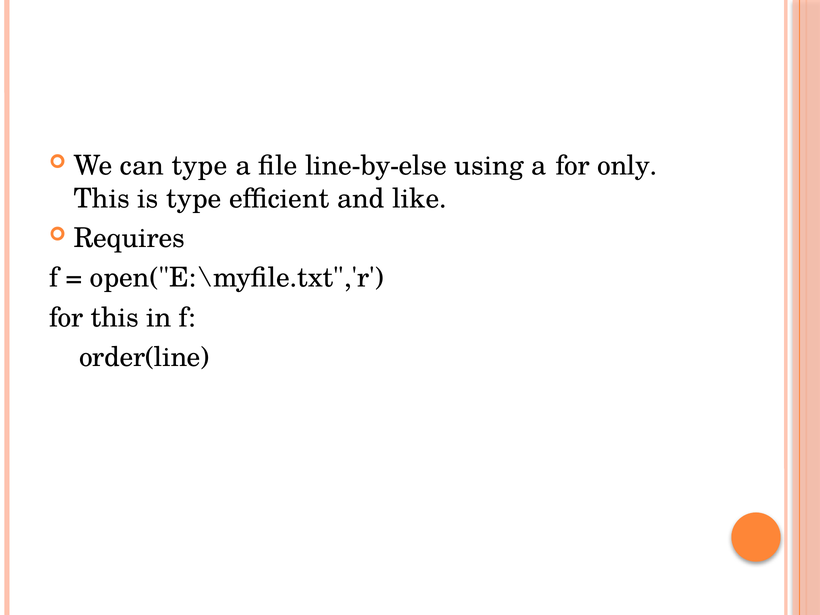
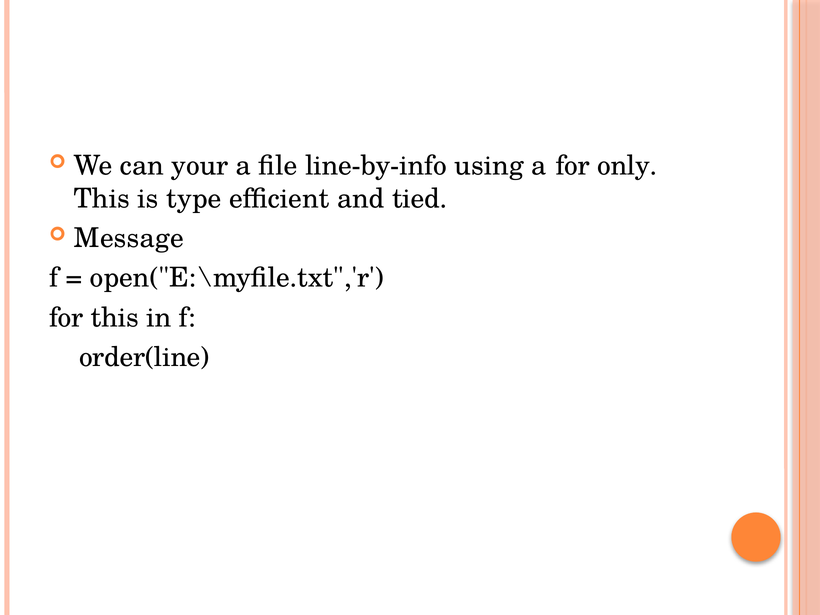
can type: type -> your
line-by-else: line-by-else -> line-by-info
like: like -> tied
Requires: Requires -> Message
